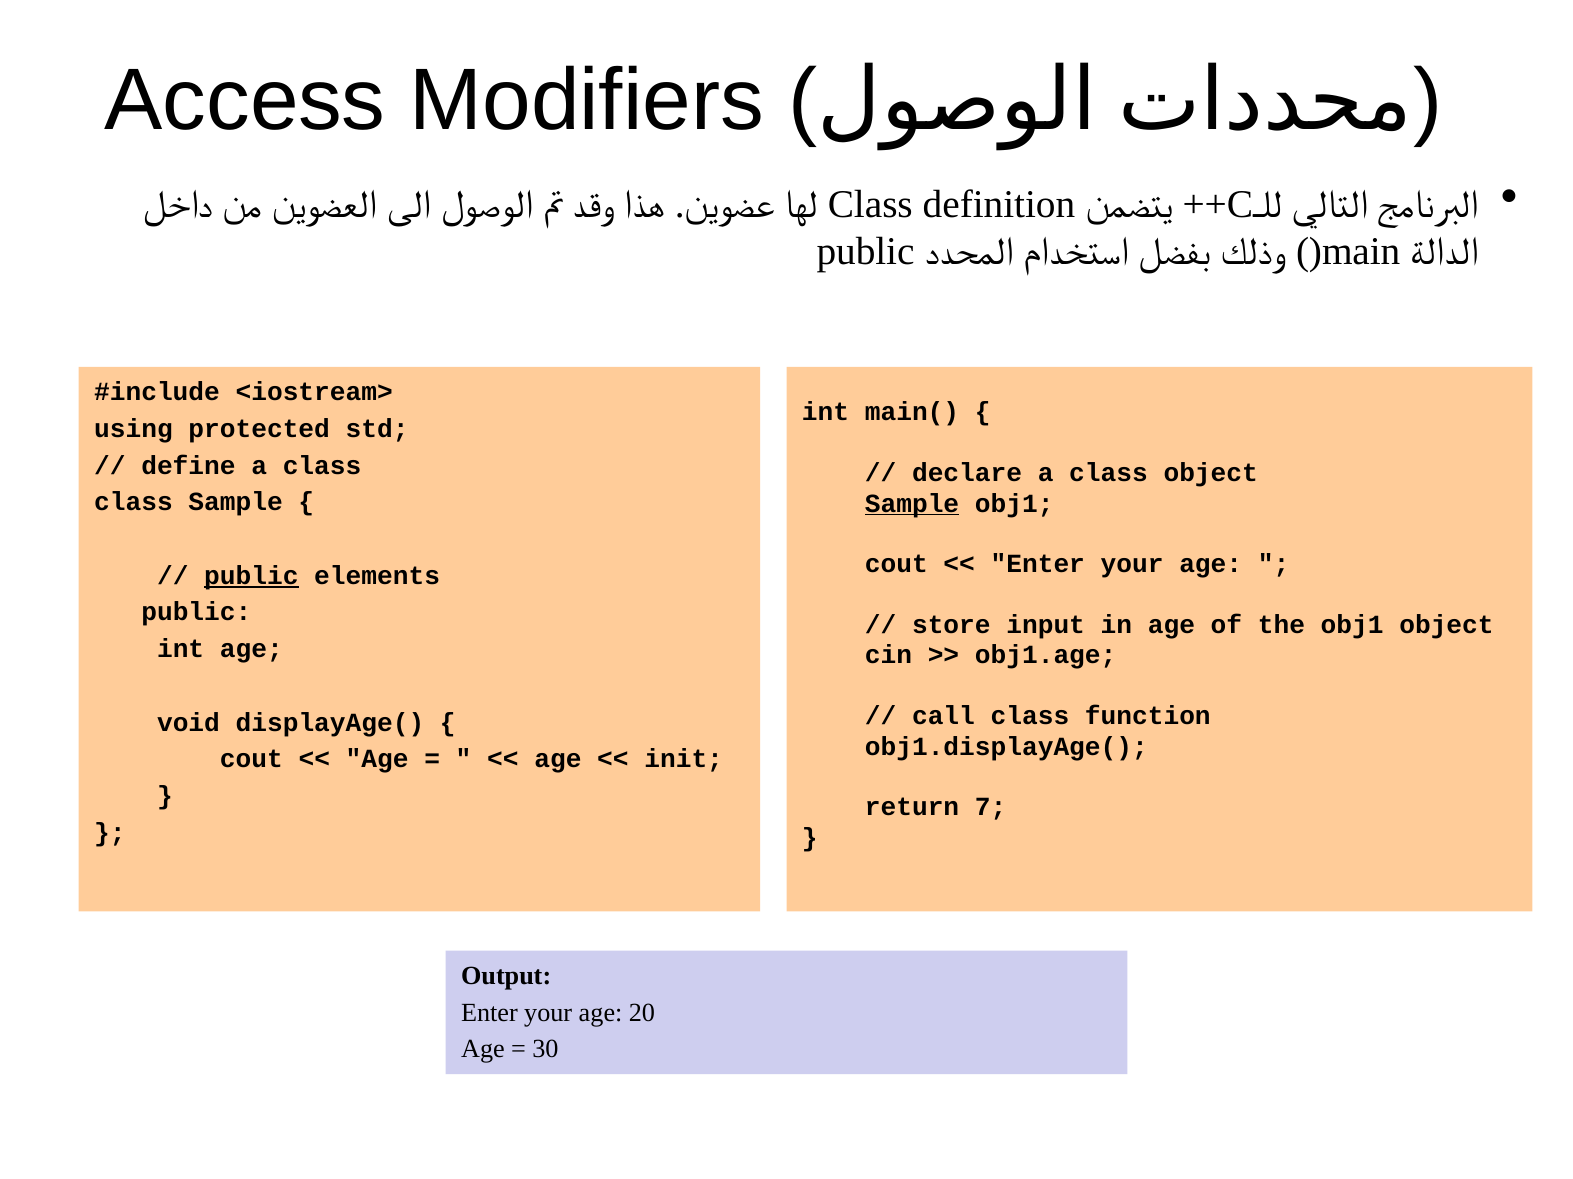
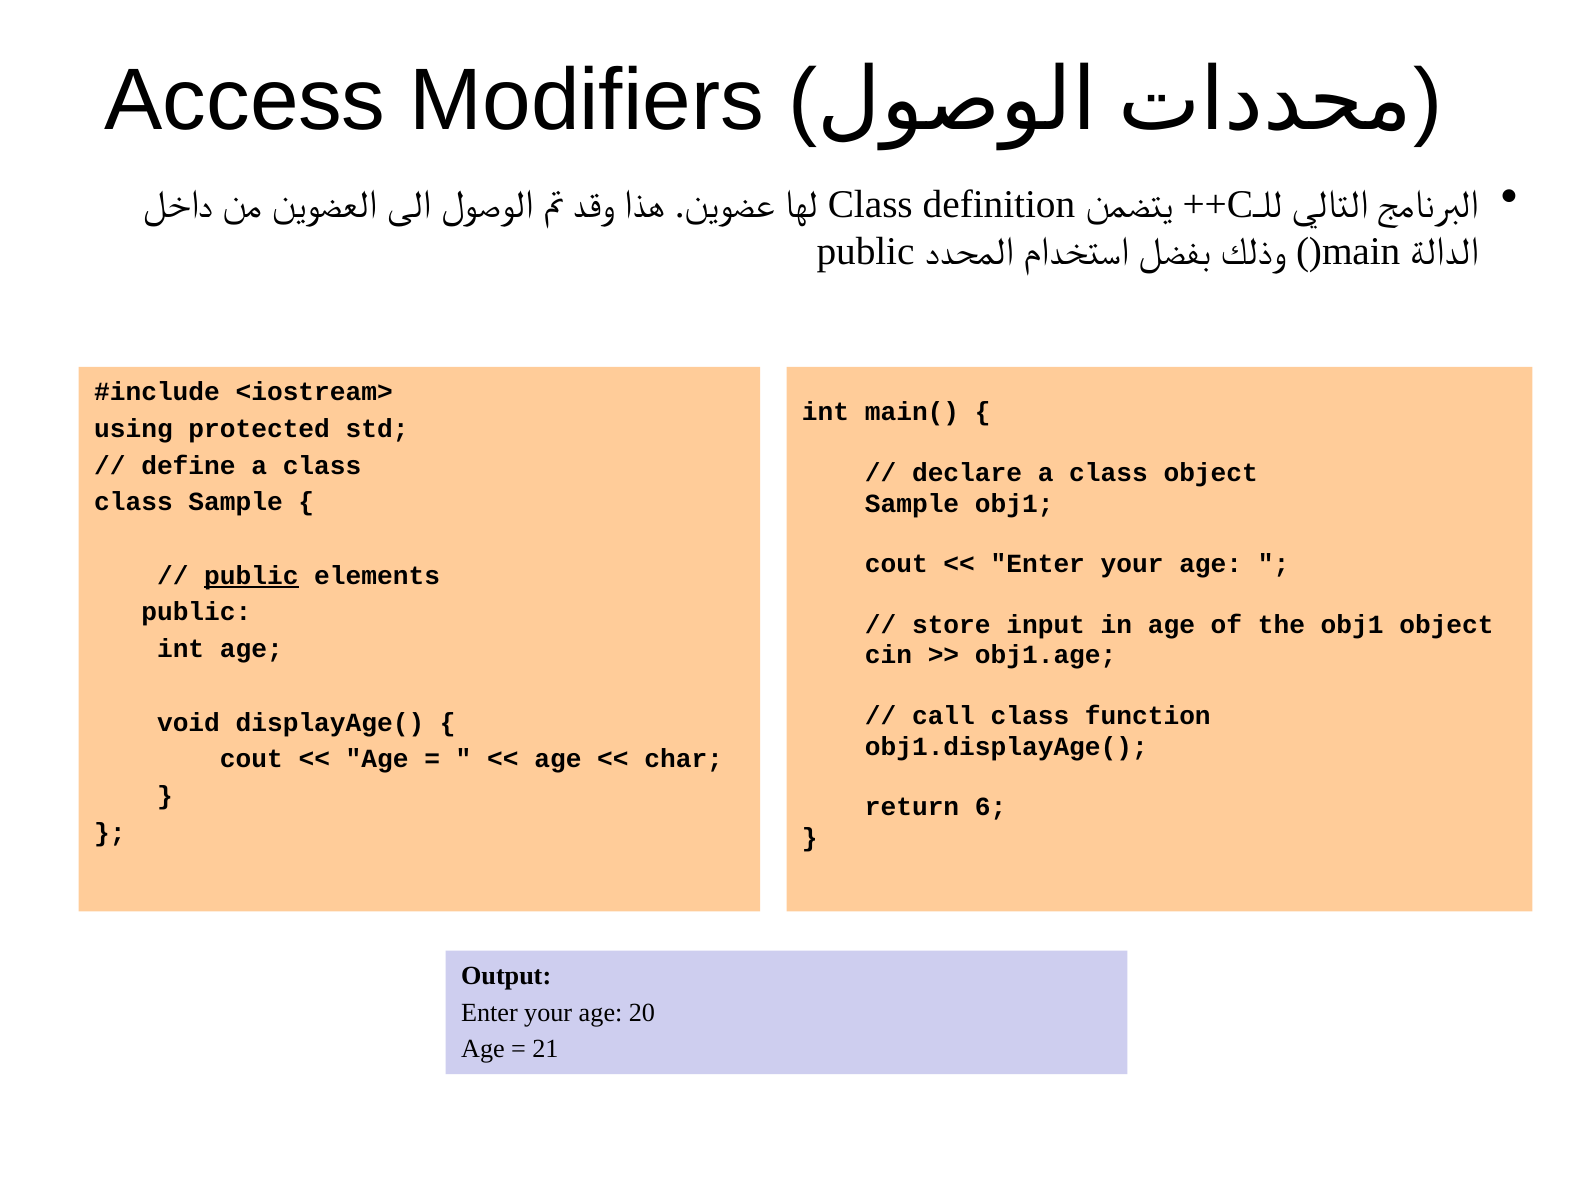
Sample at (912, 504) underline: present -> none
init: init -> char
7: 7 -> 6
30: 30 -> 21
